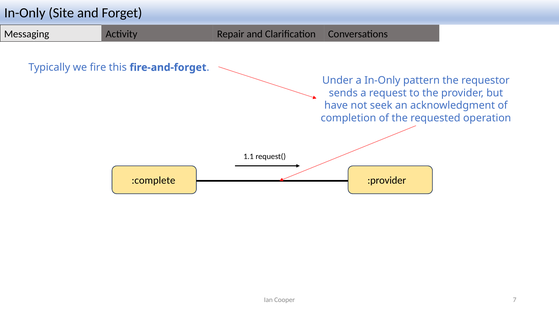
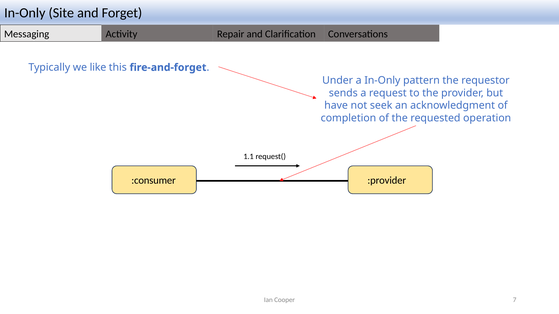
fire: fire -> like
:complete: :complete -> :consumer
